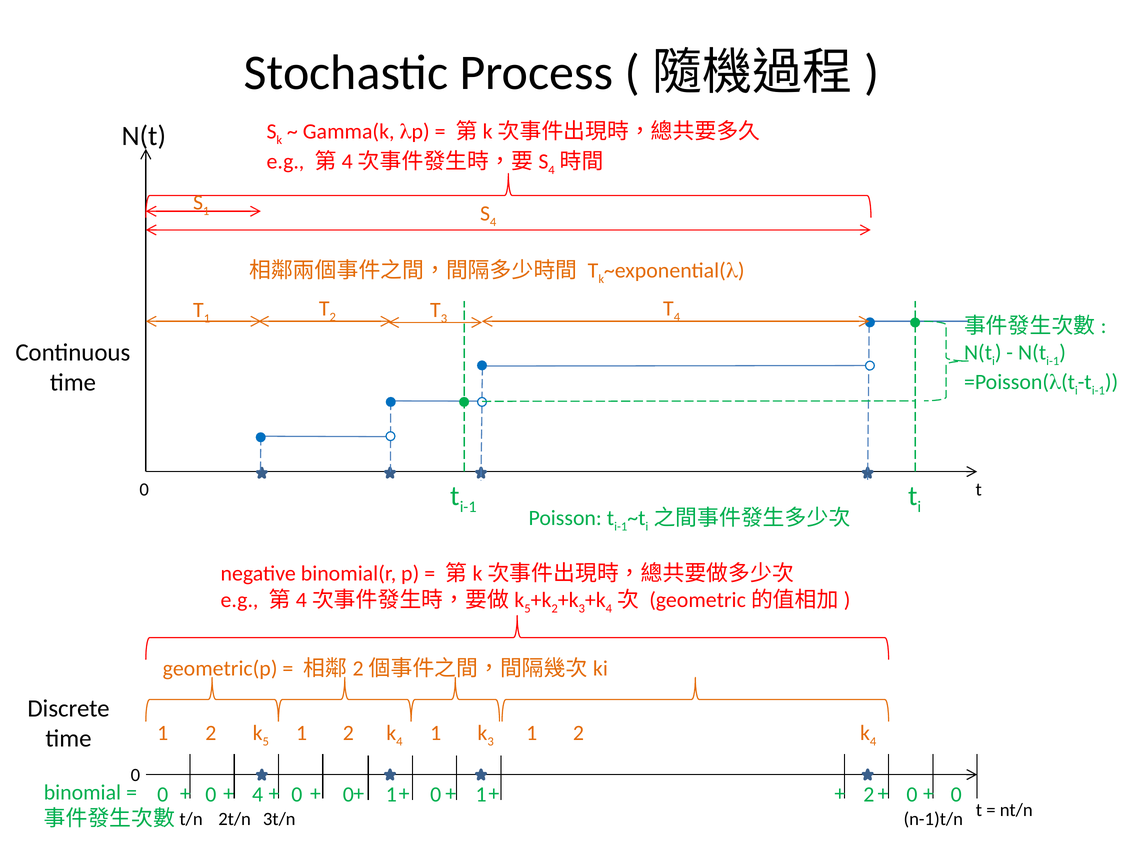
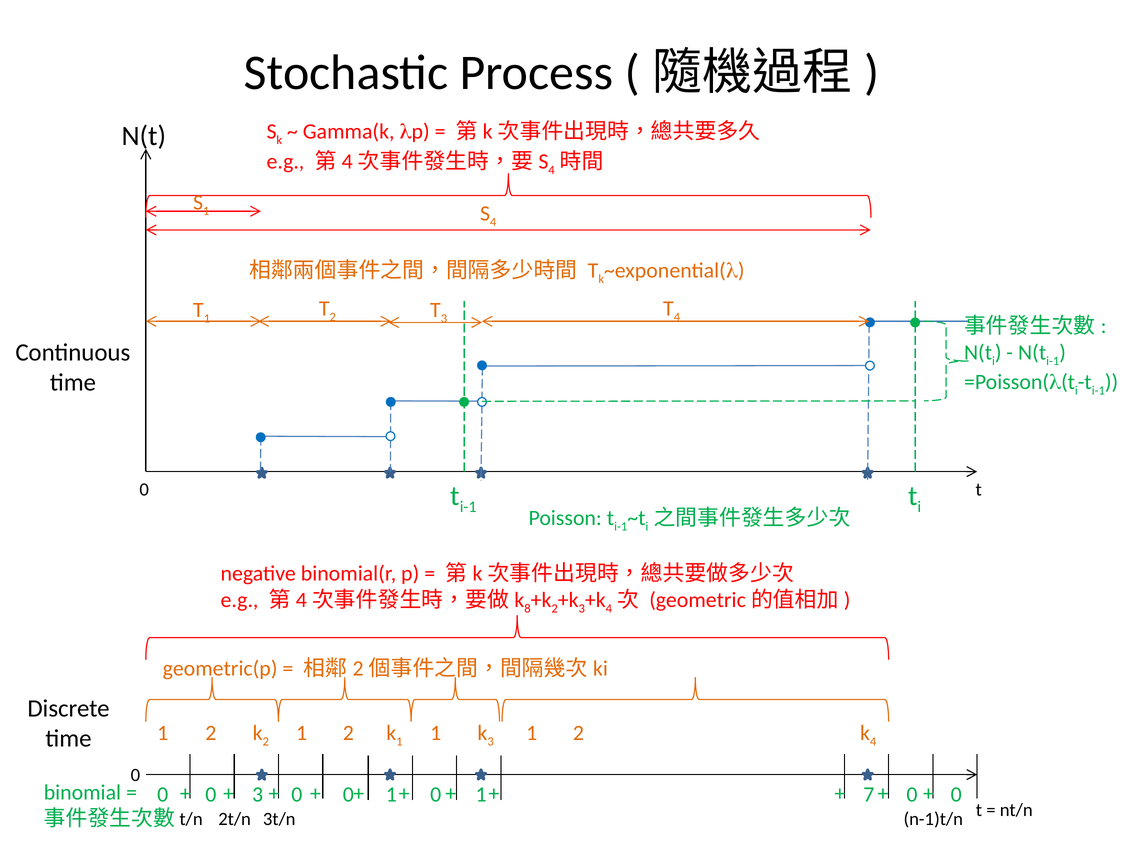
5 at (527, 609): 5 -> 8
5 at (266, 742): 5 -> 2
4 at (399, 742): 4 -> 1
0 4: 4 -> 3
1 1 2: 2 -> 7
